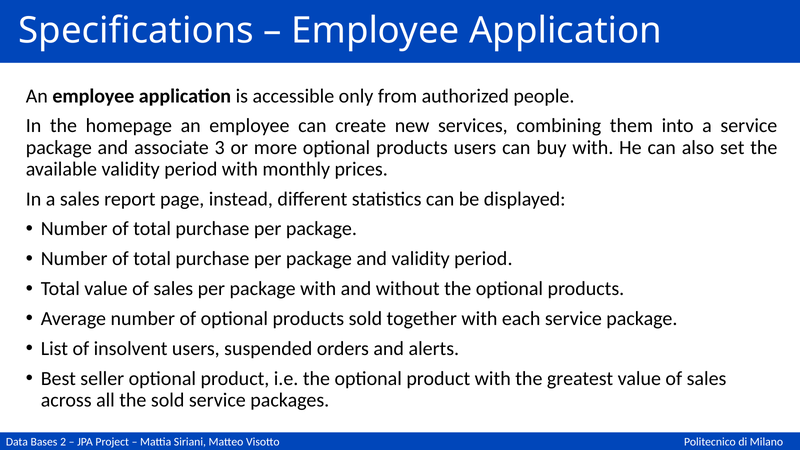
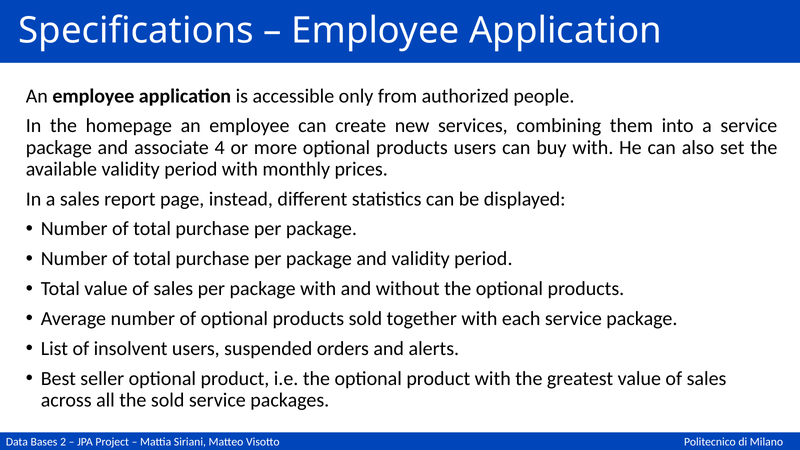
3: 3 -> 4
